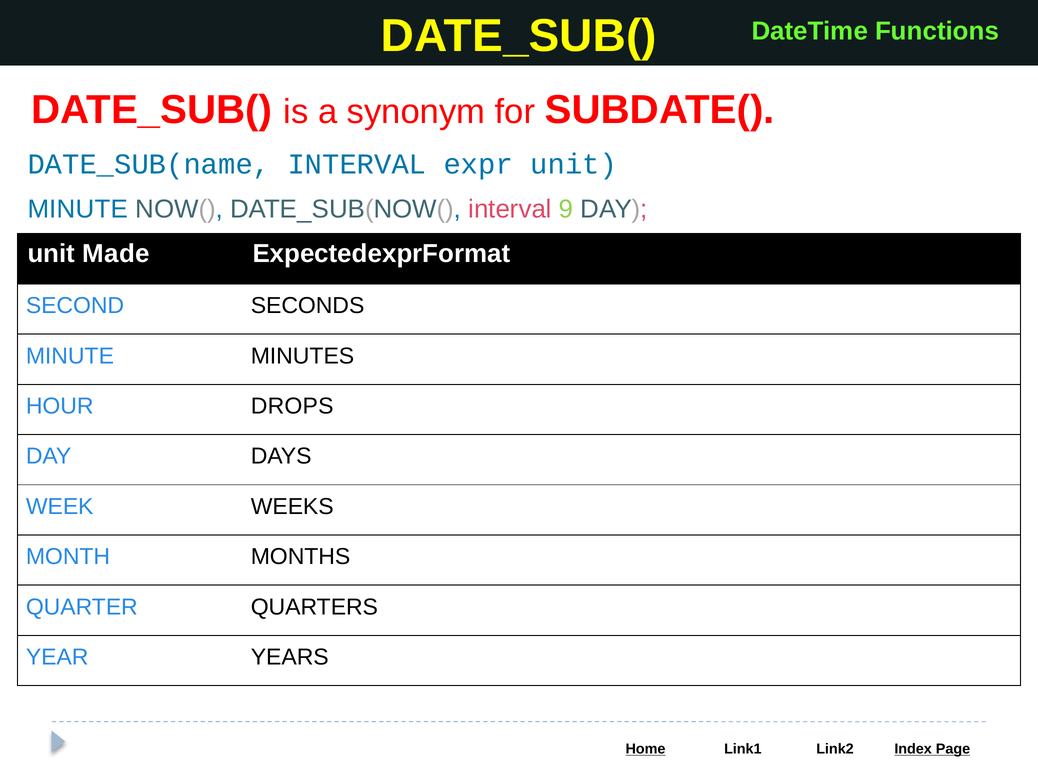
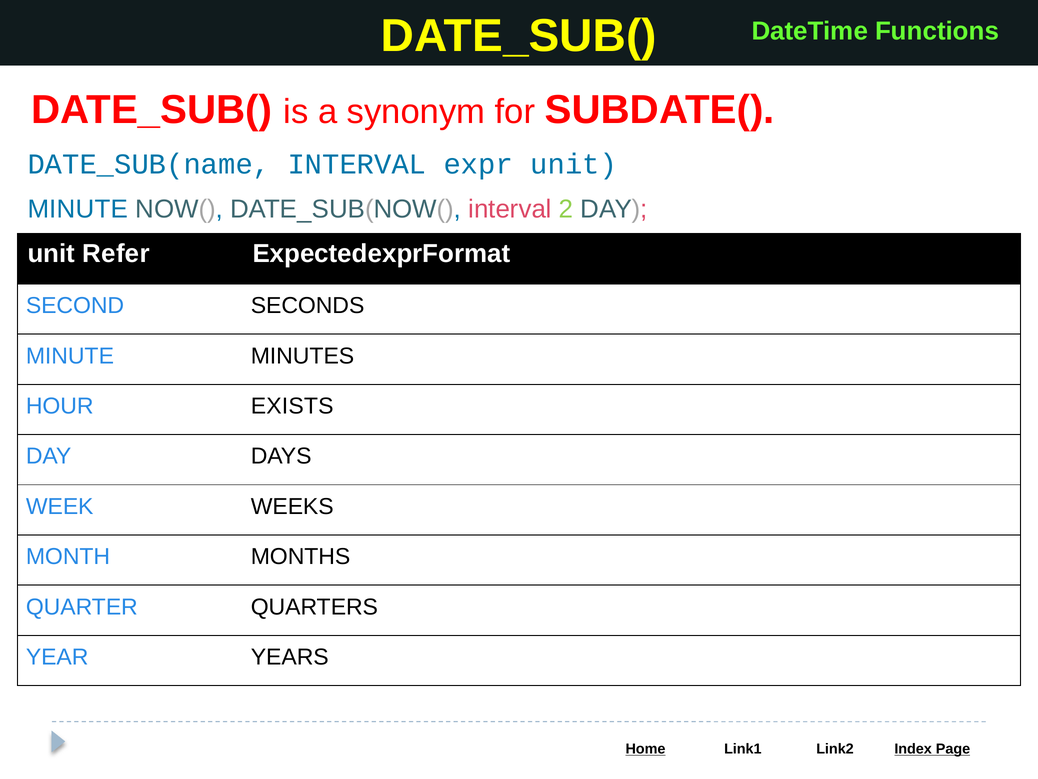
9: 9 -> 2
Made: Made -> Refer
DROPS: DROPS -> EXISTS
